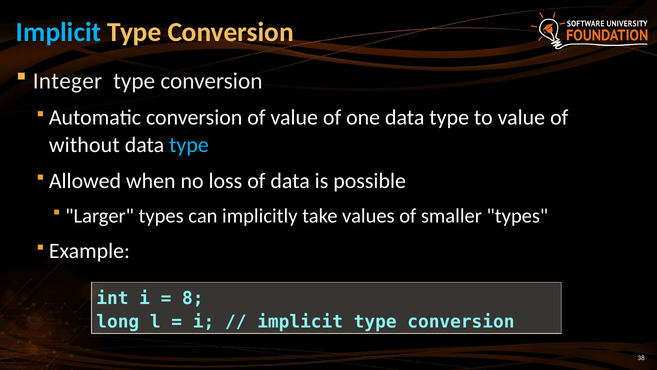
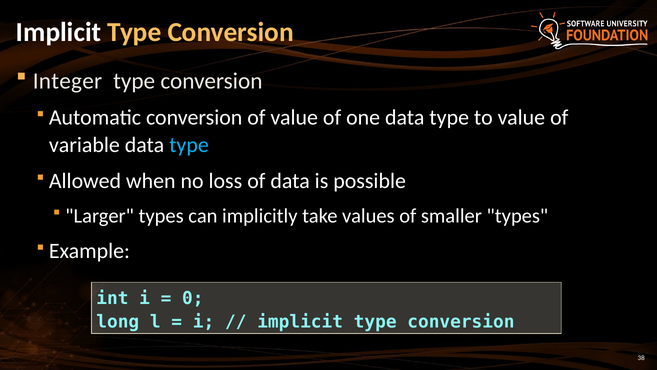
Implicit at (59, 32) colour: light blue -> white
without: without -> variable
8: 8 -> 0
